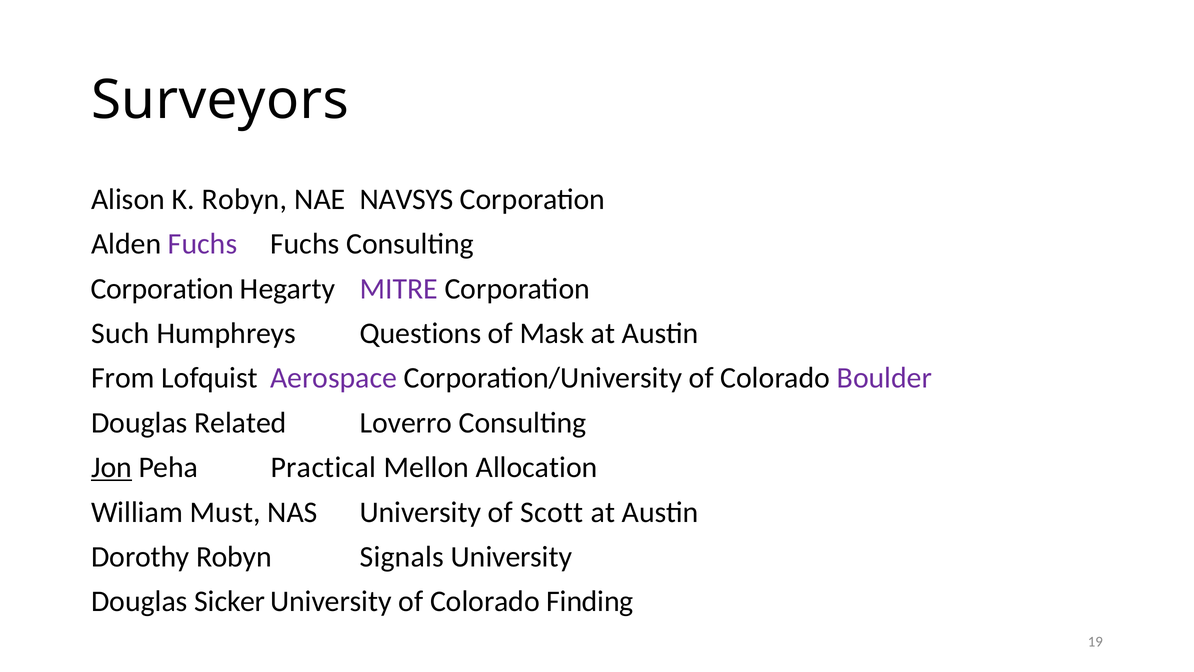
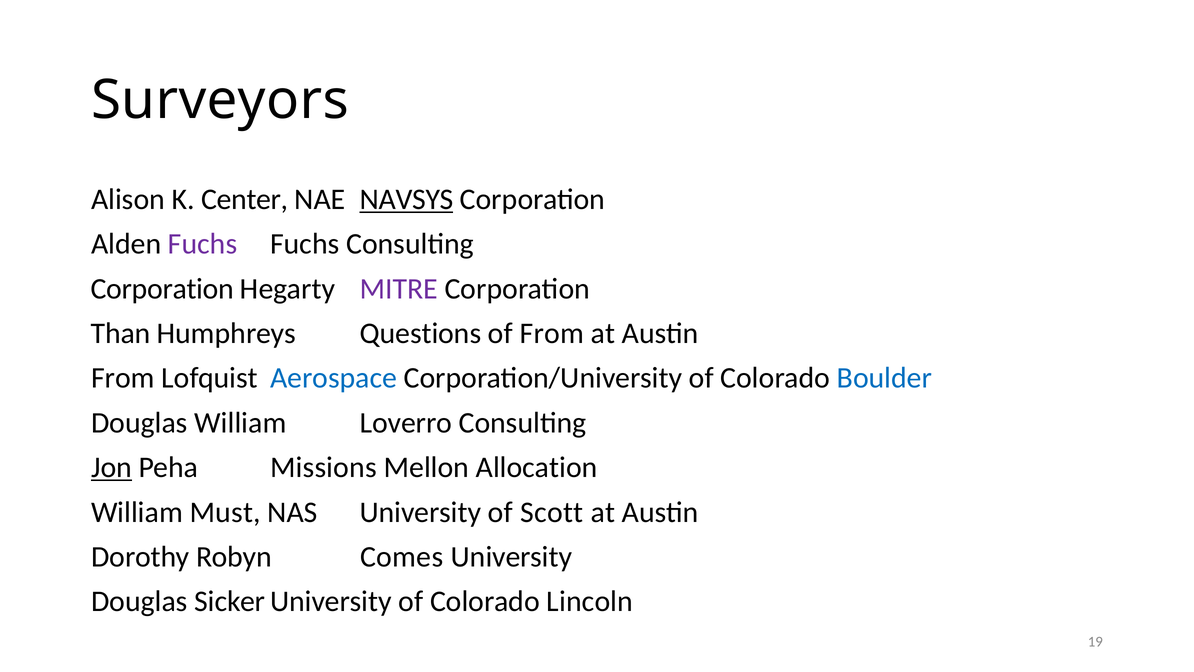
K Robyn: Robyn -> Center
NAVSYS underline: none -> present
Such: Such -> Than
of Mask: Mask -> From
Aerospace colour: purple -> blue
Boulder colour: purple -> blue
Douglas Related: Related -> William
Practical: Practical -> Missions
Signals: Signals -> Comes
Finding: Finding -> Lincoln
